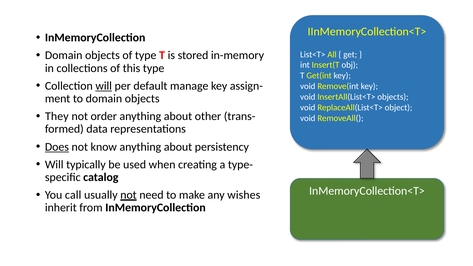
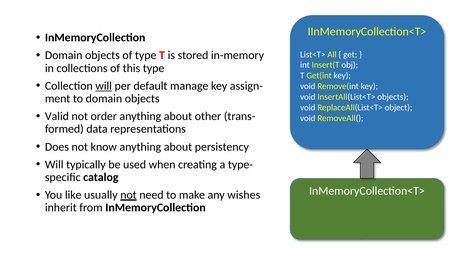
They: They -> Valid
Does underline: present -> none
call: call -> like
